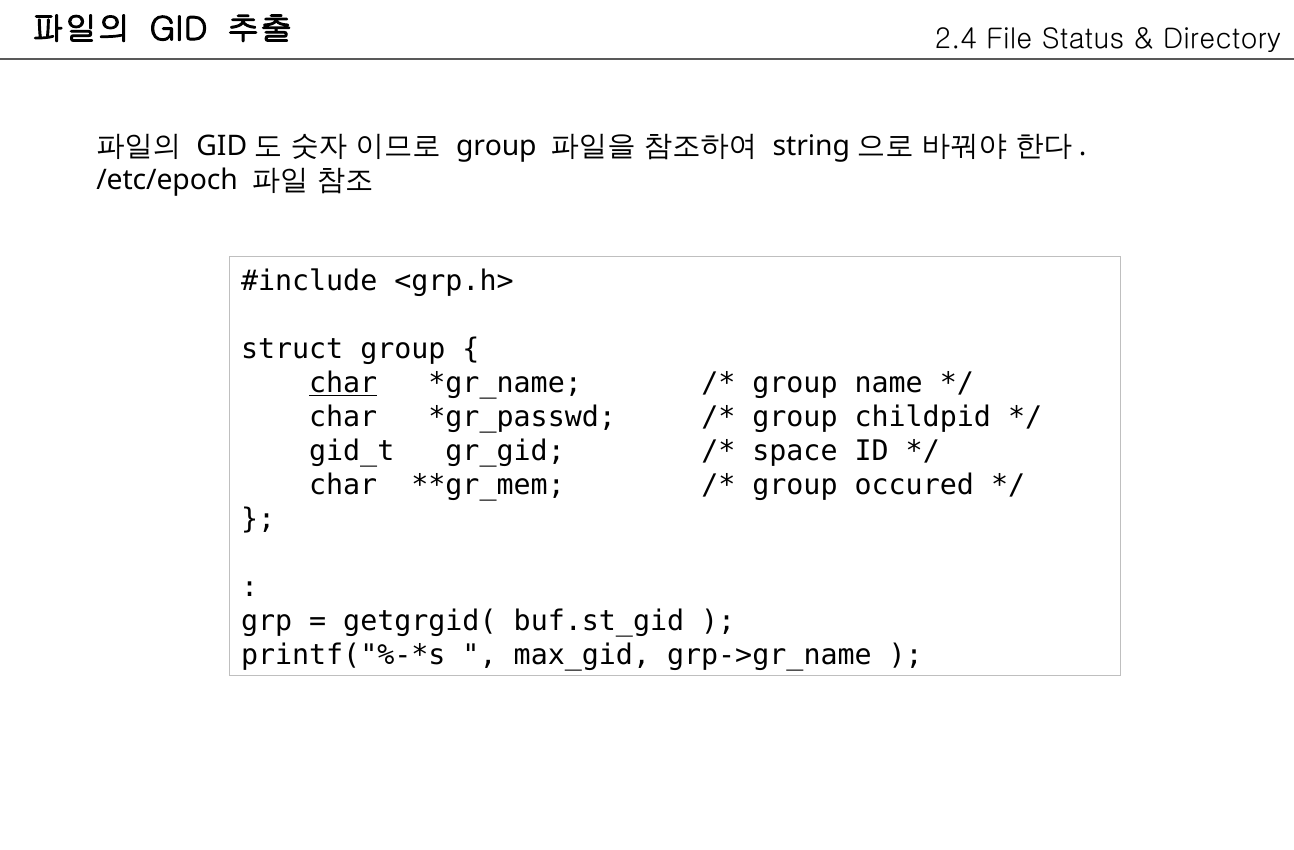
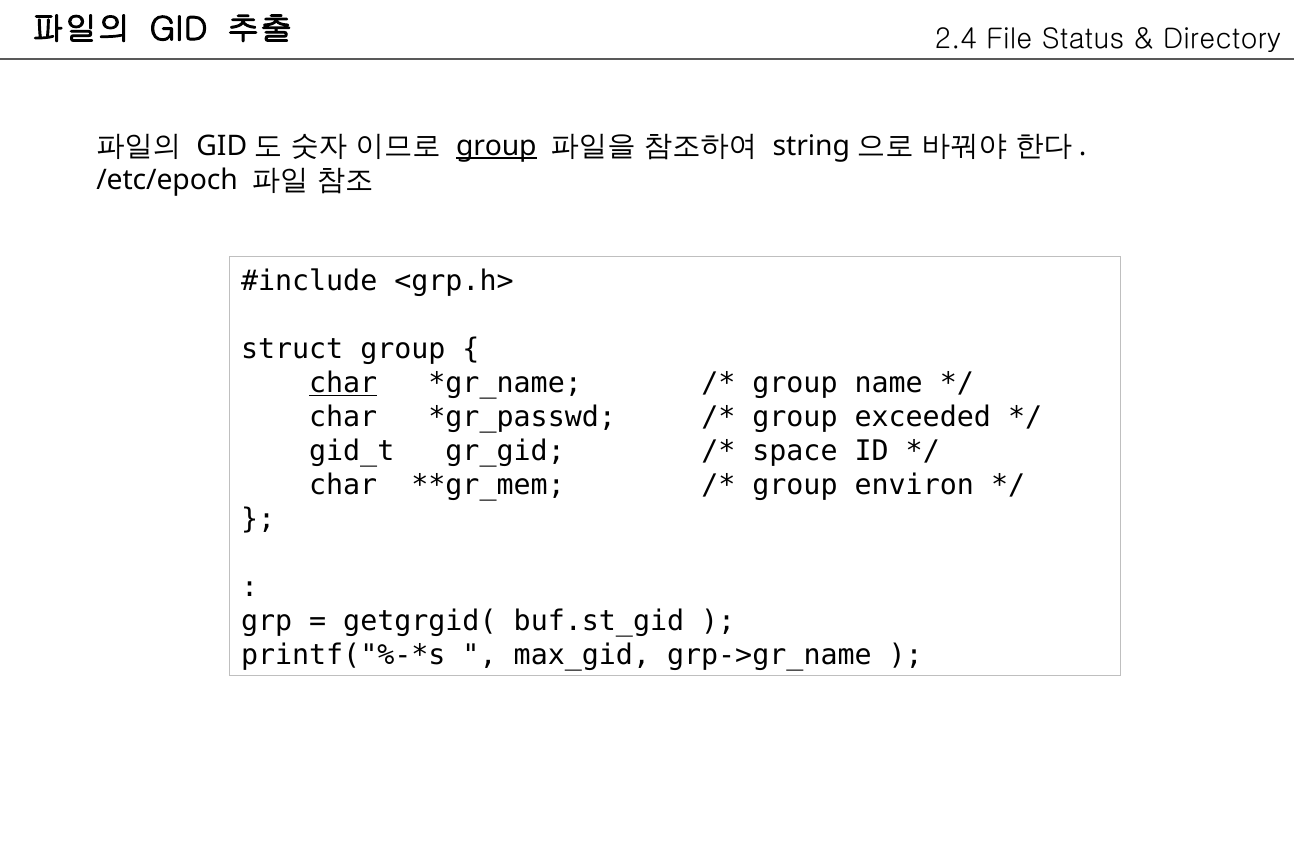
group at (496, 146) underline: none -> present
childpid: childpid -> exceeded
occured: occured -> environ
